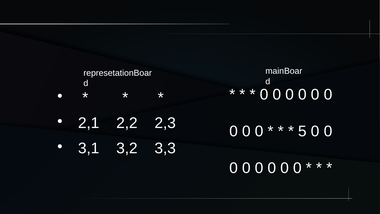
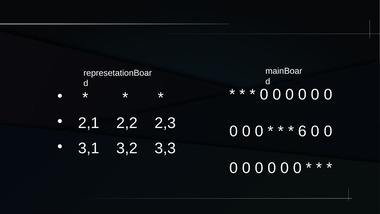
5: 5 -> 6
